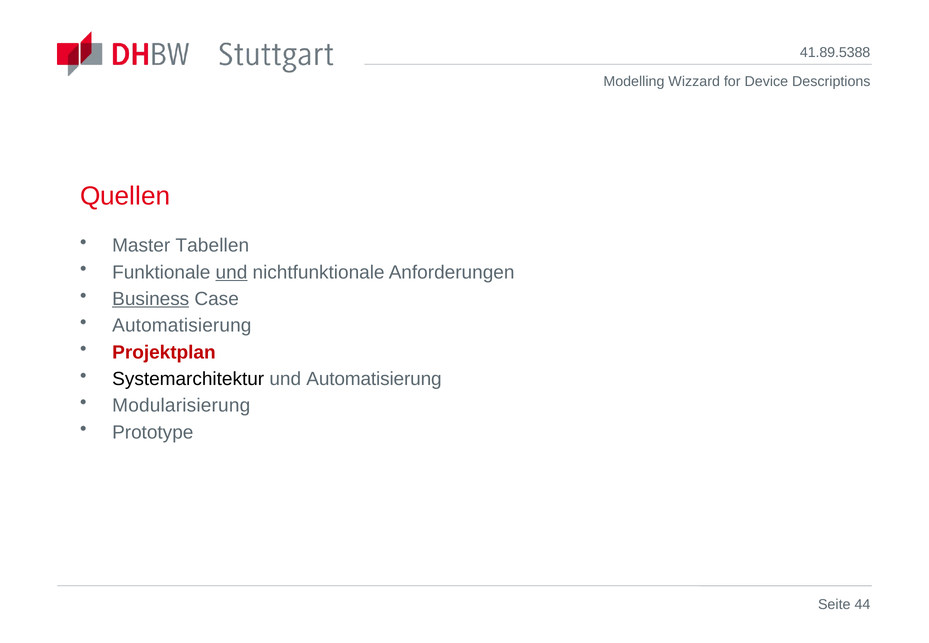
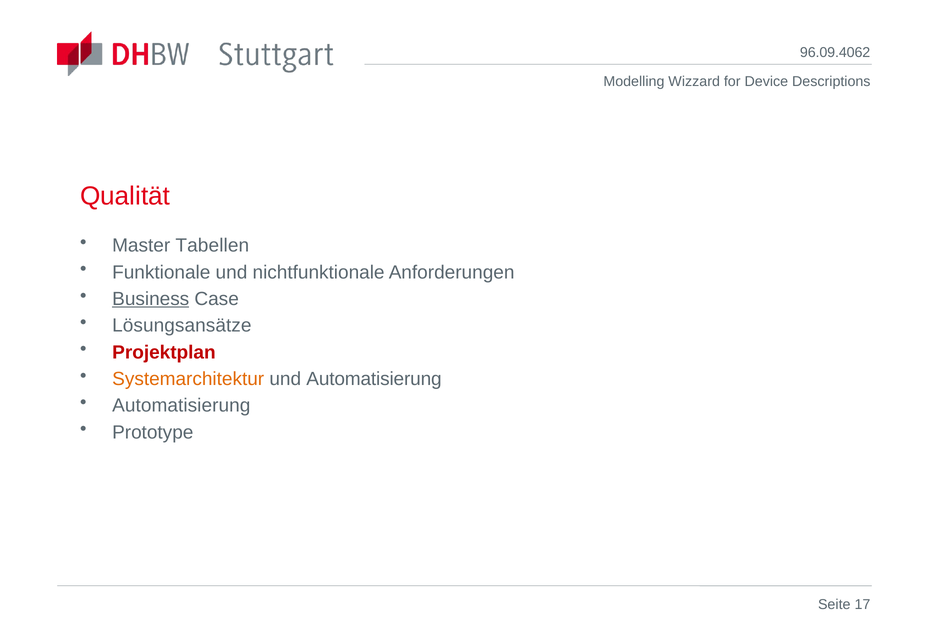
41.89.5388: 41.89.5388 -> 96.09.4062
Quellen: Quellen -> Qualität
und at (231, 272) underline: present -> none
Automatisierung at (182, 326): Automatisierung -> Lösungsansätze
Systemarchitektur colour: black -> orange
Modularisierung at (181, 406): Modularisierung -> Automatisierung
44: 44 -> 17
